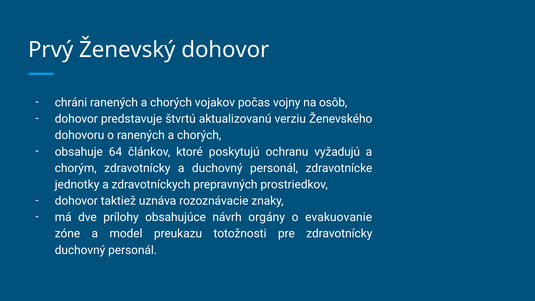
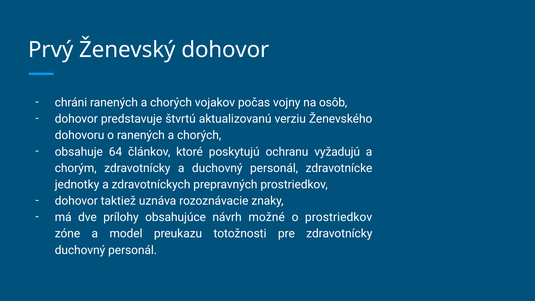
orgány: orgány -> možné
o evakuovanie: evakuovanie -> prostriedkov
